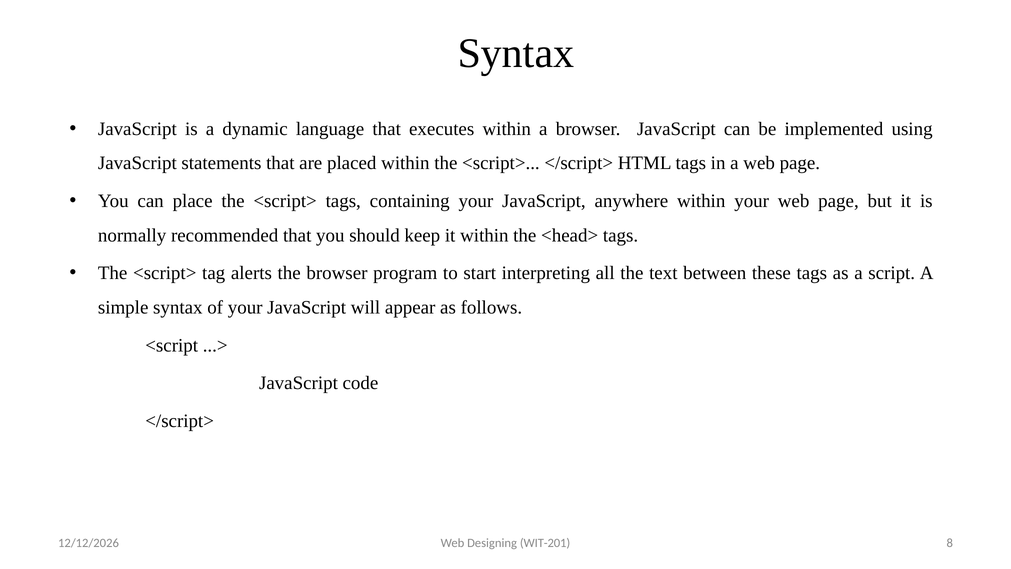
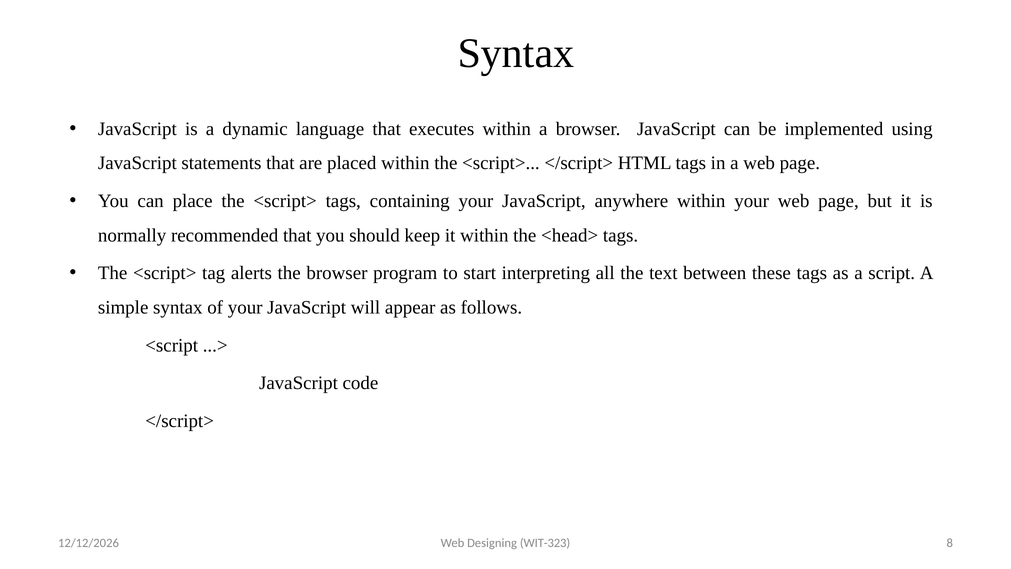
WIT-201: WIT-201 -> WIT-323
